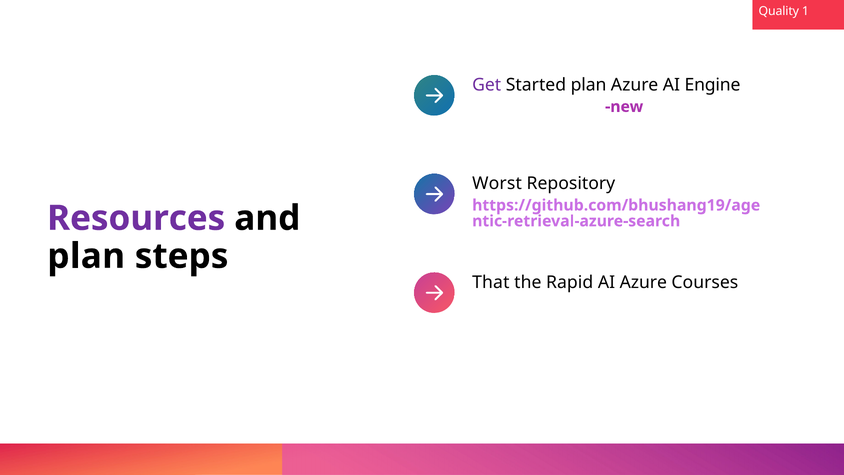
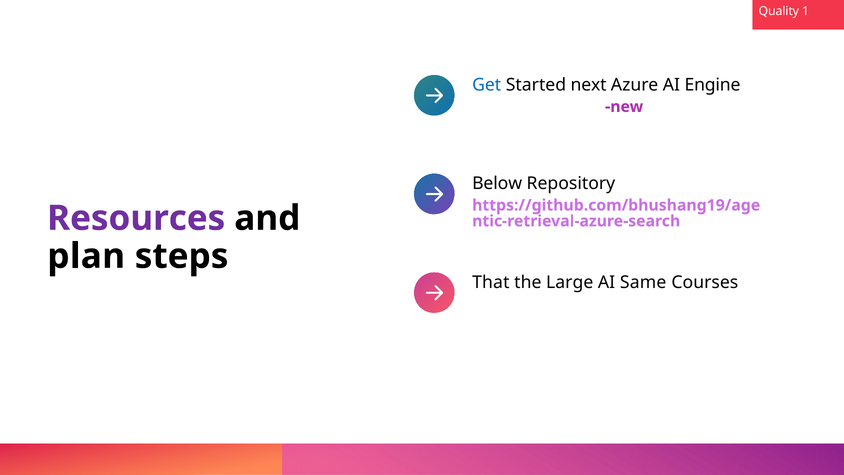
Get colour: purple -> blue
Started plan: plan -> next
Worst: Worst -> Below
Rapid: Rapid -> Large
AI Azure: Azure -> Same
